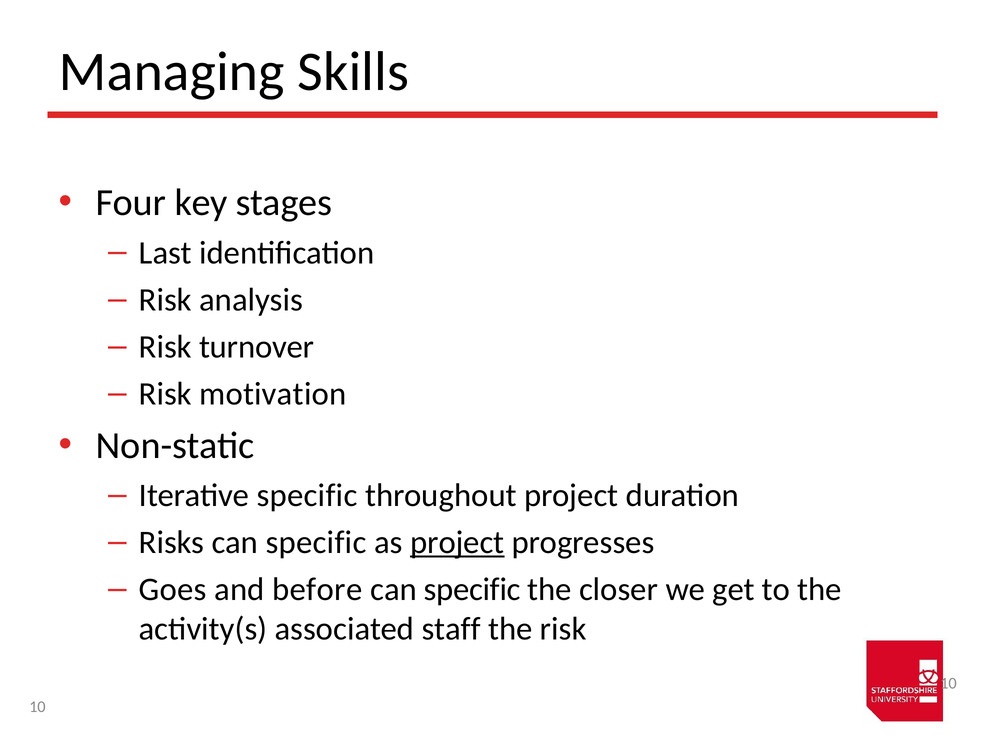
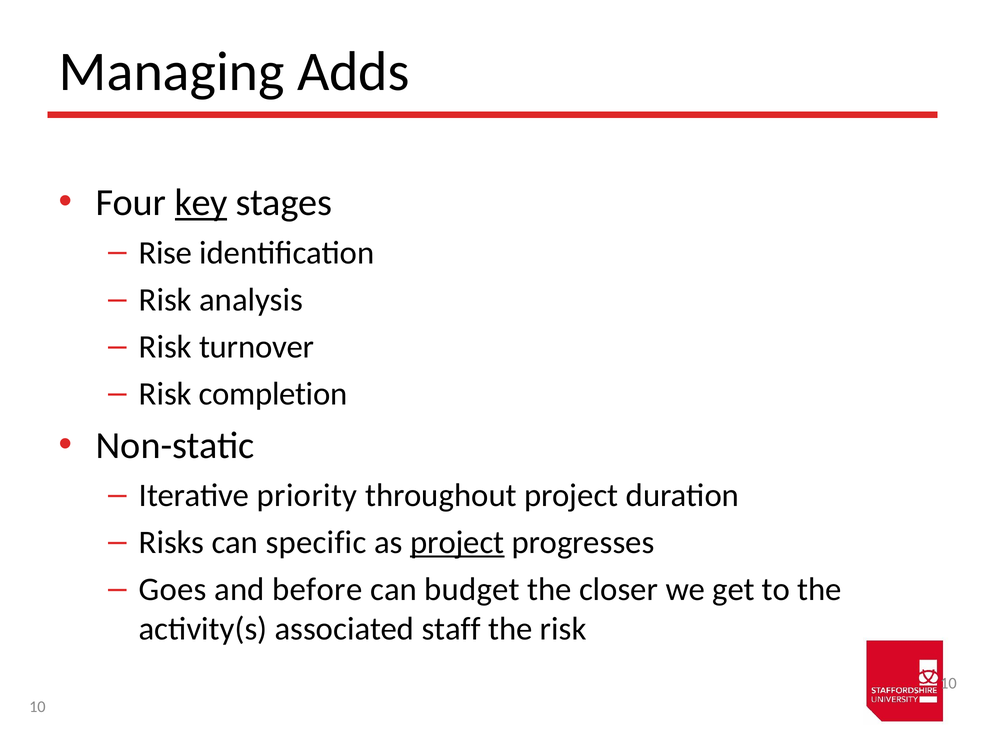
Skills: Skills -> Adds
key underline: none -> present
Last: Last -> Rise
motivation: motivation -> completion
Iterative specific: specific -> priority
specific at (472, 589): specific -> budget
